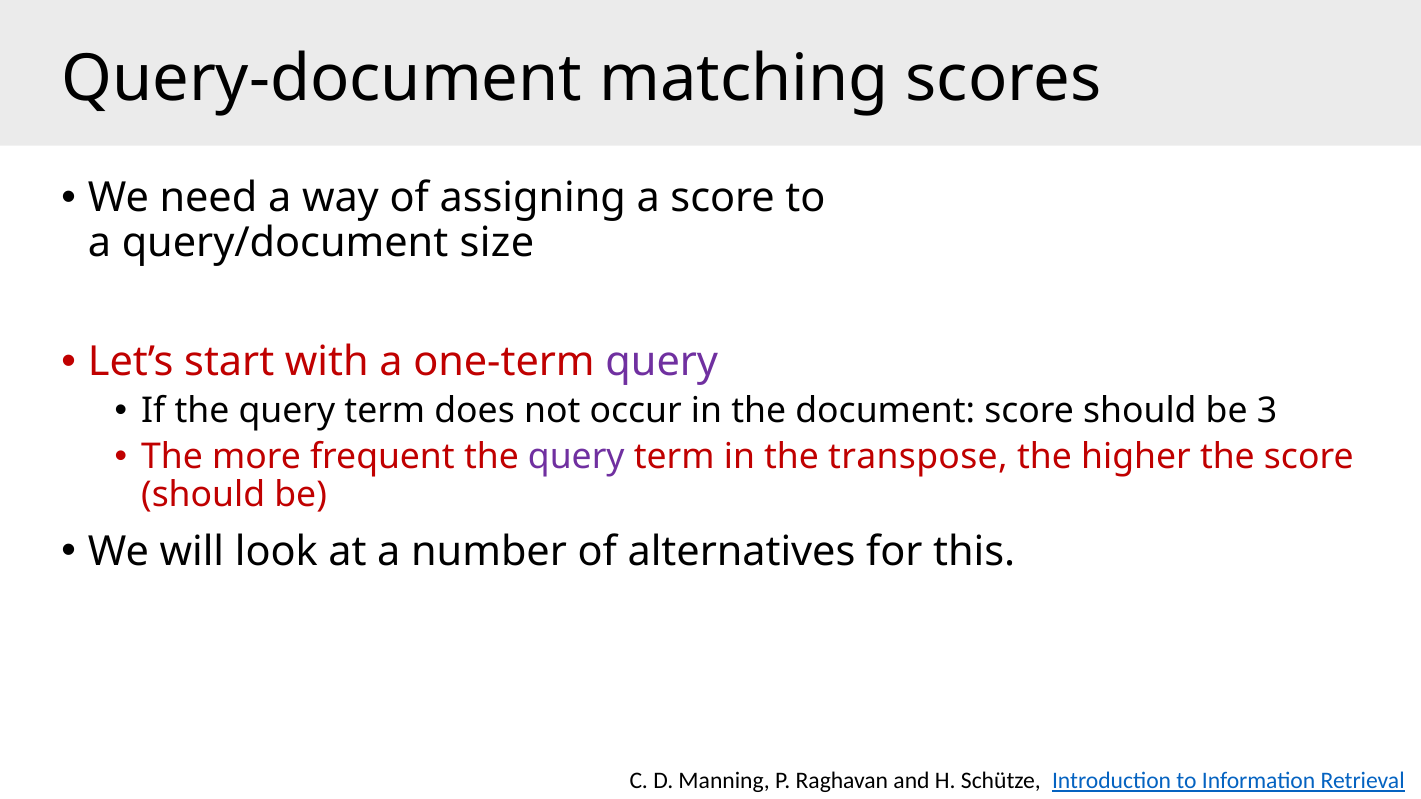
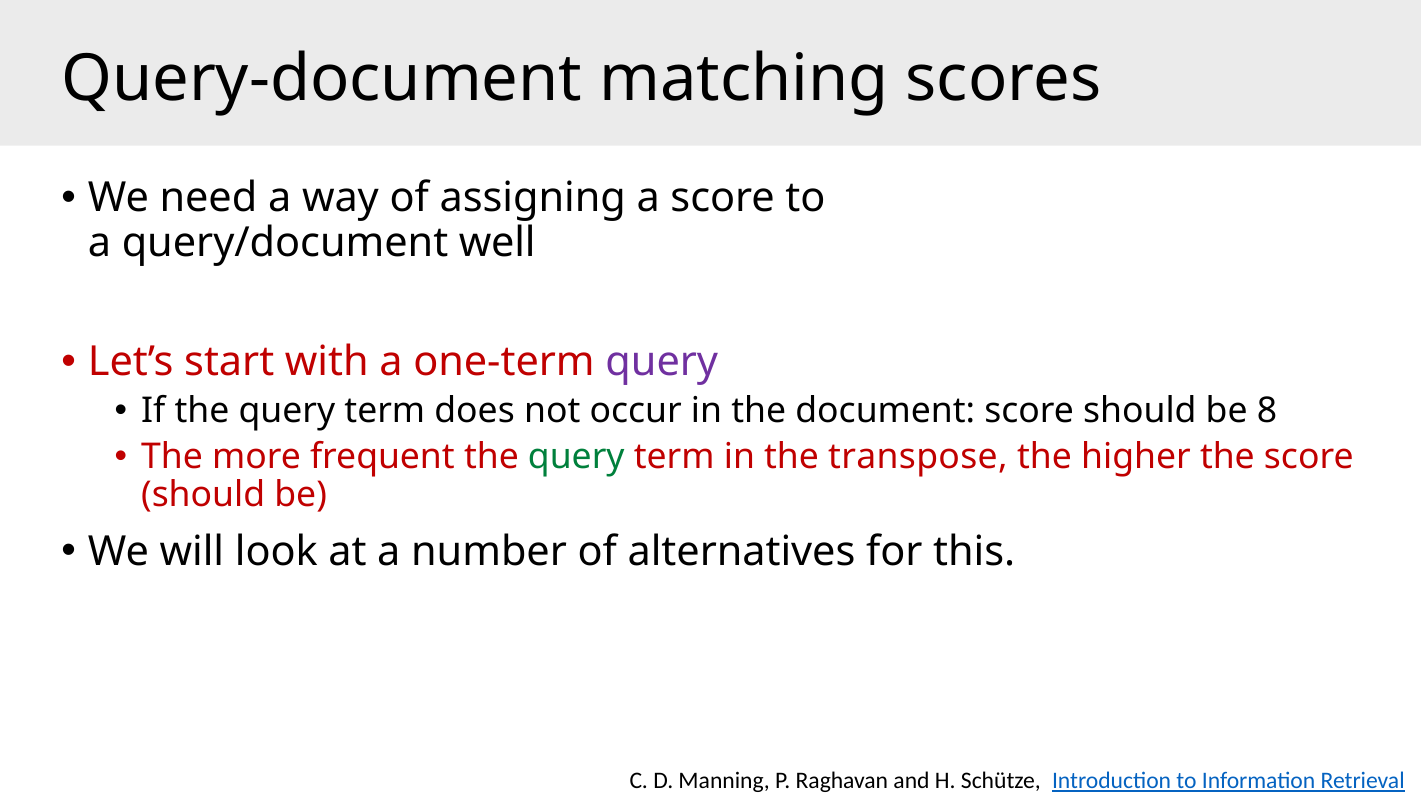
size: size -> well
3: 3 -> 8
query at (576, 457) colour: purple -> green
